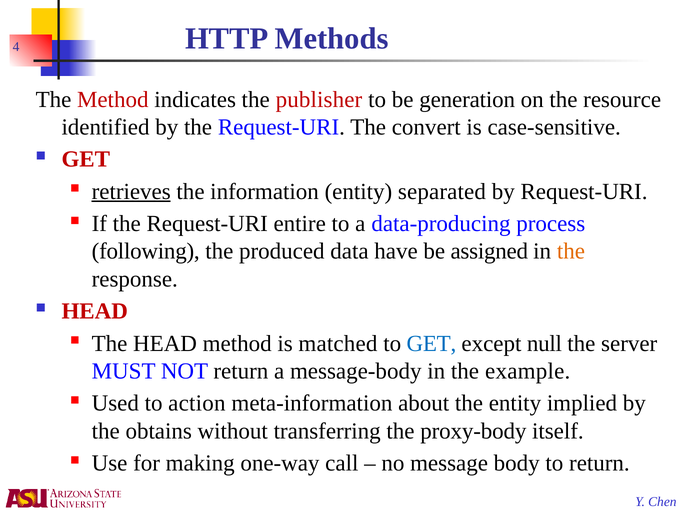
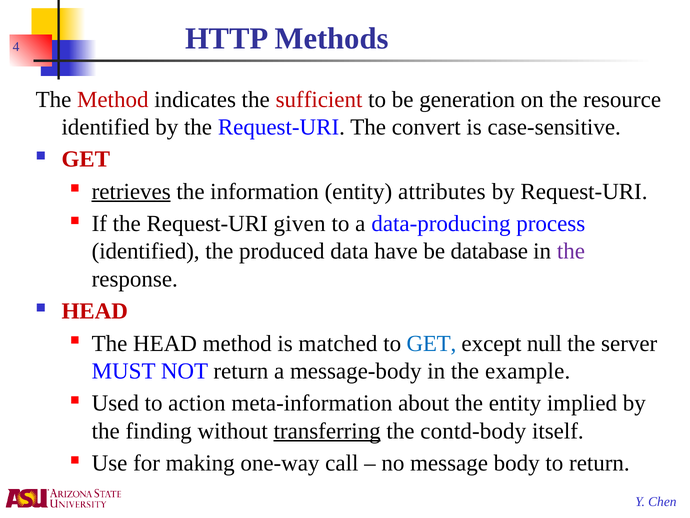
publisher: publisher -> sufficient
separated: separated -> attributes
entire: entire -> given
following at (146, 251): following -> identified
assigned: assigned -> database
the at (571, 251) colour: orange -> purple
obtains: obtains -> finding
transferring underline: none -> present
proxy-body: proxy-body -> contd-body
